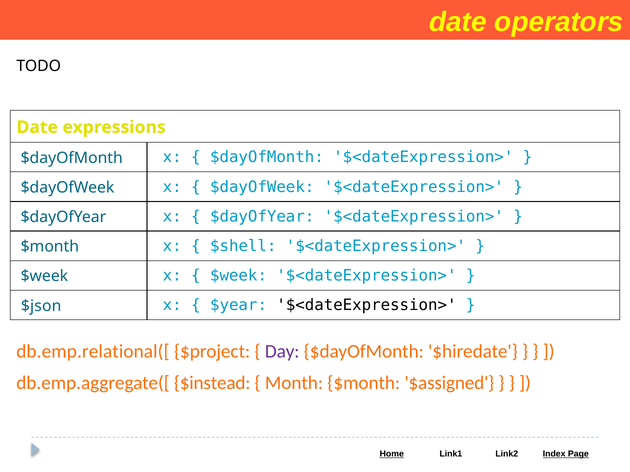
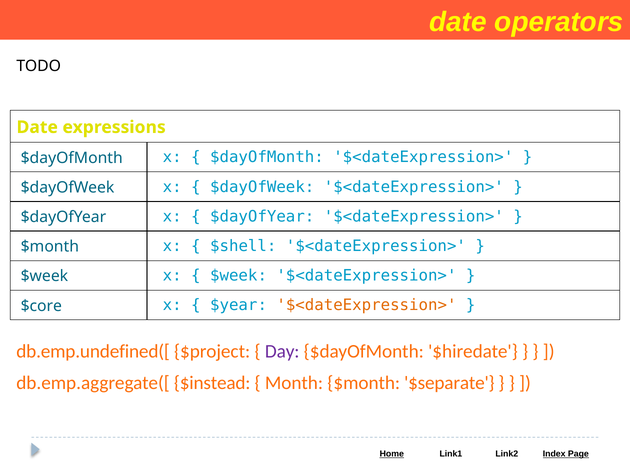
$json: $json -> $core
$<dateExpression> at (366, 306) colour: black -> orange
db.emp.relational([: db.emp.relational([ -> db.emp.undefined([
$assigned: $assigned -> $separate
